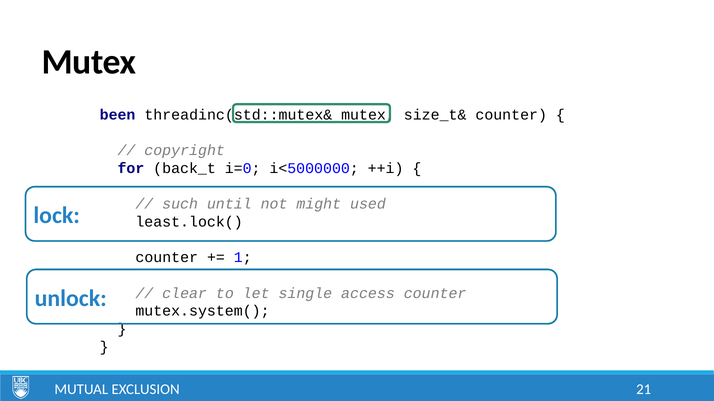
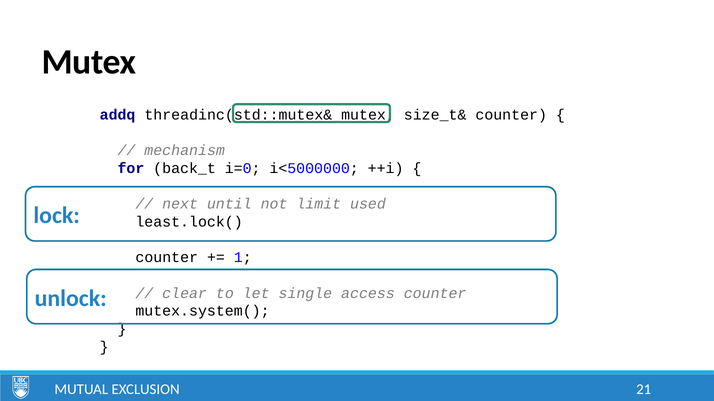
been: been -> addq
copyright: copyright -> mechanism
such: such -> next
might: might -> limit
